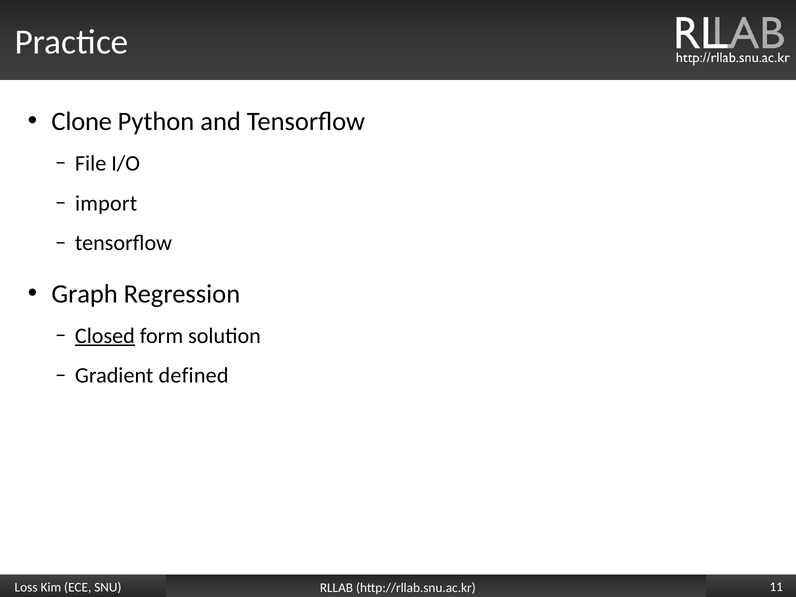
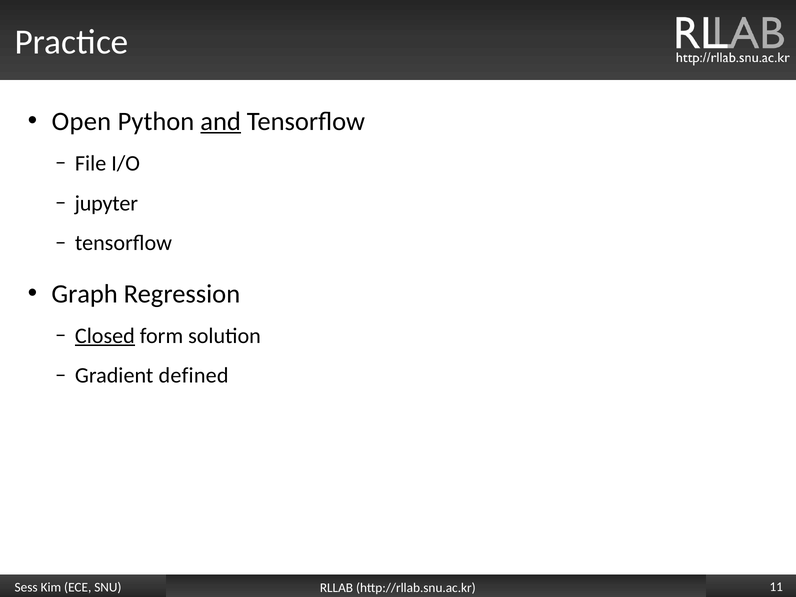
Clone: Clone -> Open
and underline: none -> present
import: import -> jupyter
Loss: Loss -> Sess
